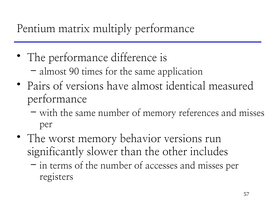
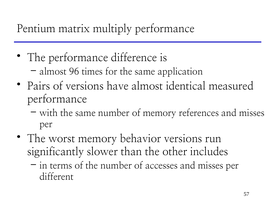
90: 90 -> 96
registers: registers -> different
